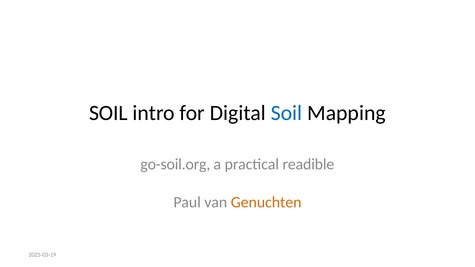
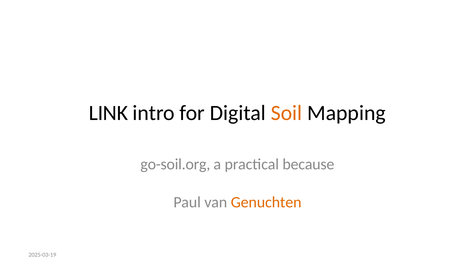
SOIL at (108, 113): SOIL -> LINK
Soil at (286, 113) colour: blue -> orange
readible: readible -> because
